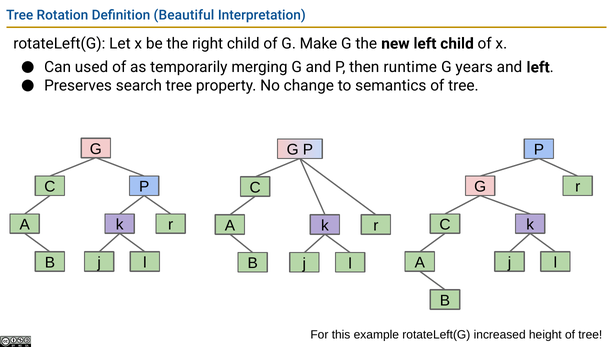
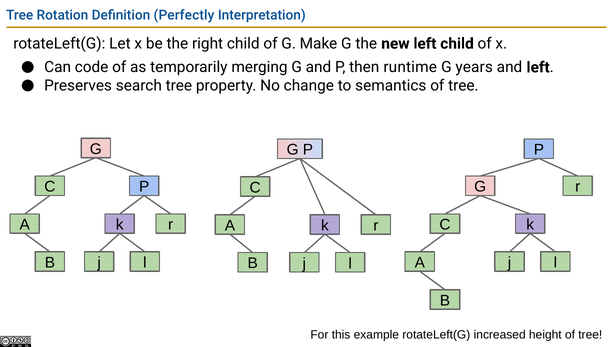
Beautiful: Beautiful -> Perfectly
used: used -> code
